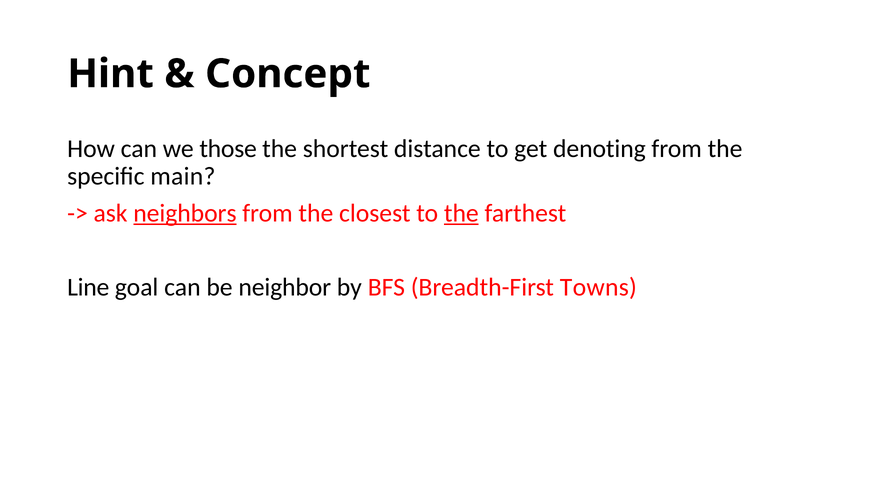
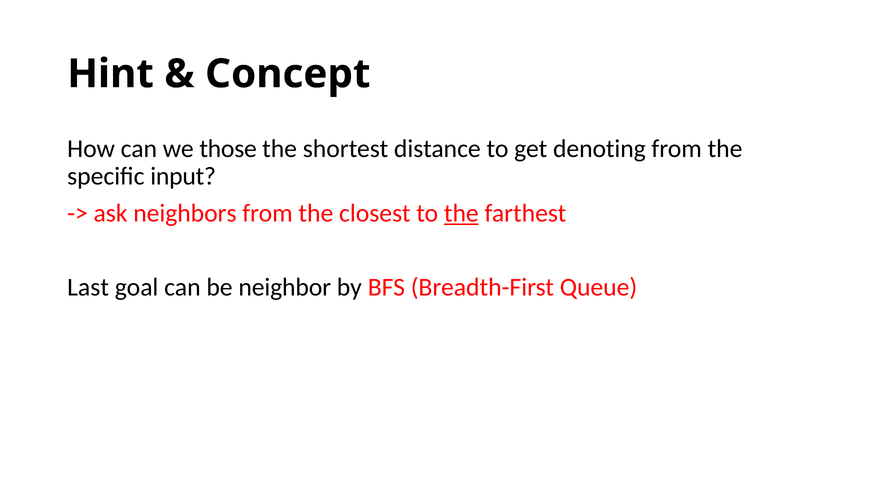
main: main -> input
neighbors underline: present -> none
Line: Line -> Last
Towns: Towns -> Queue
